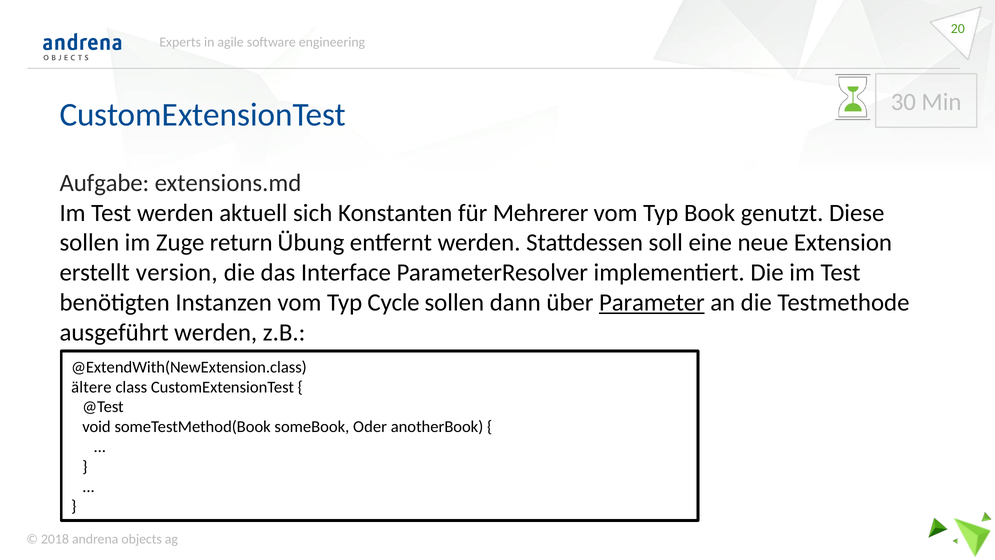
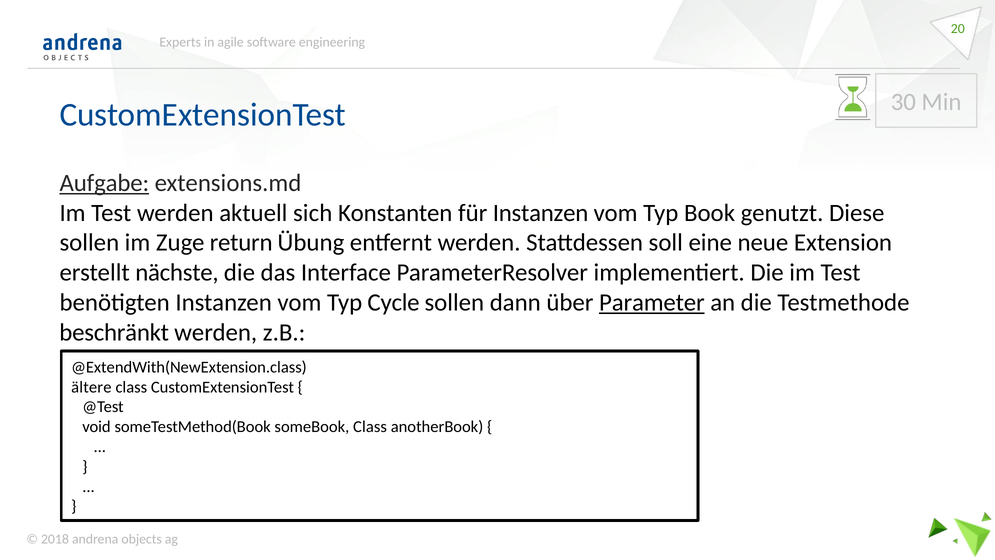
Aufgabe underline: none -> present
für Mehrerer: Mehrerer -> Instanzen
version: version -> nächste
ausgeführt: ausgeführt -> beschränkt
someBook Oder: Oder -> Class
